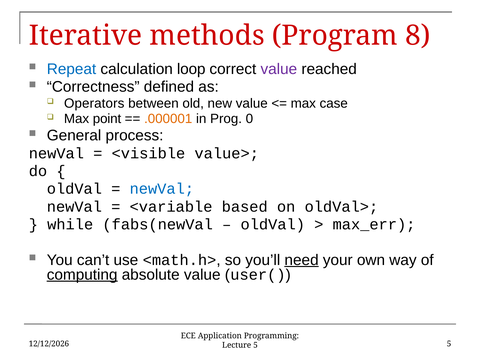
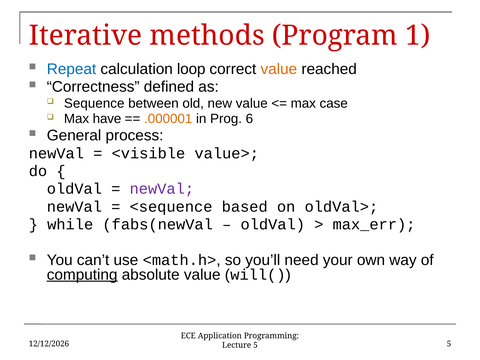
8: 8 -> 1
value at (279, 69) colour: purple -> orange
Operators: Operators -> Sequence
point: point -> have
0: 0 -> 6
newVal at (162, 189) colour: blue -> purple
<variable: <variable -> <sequence
need underline: present -> none
user(: user( -> will(
